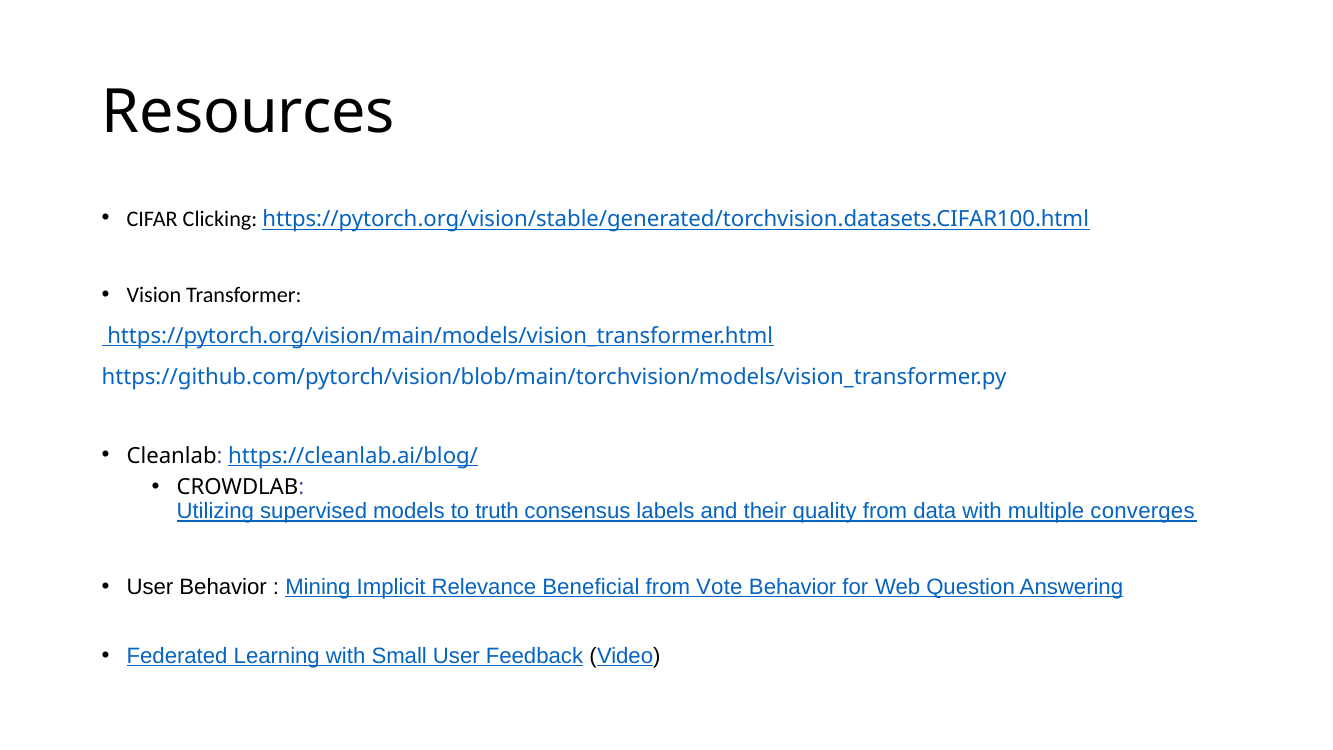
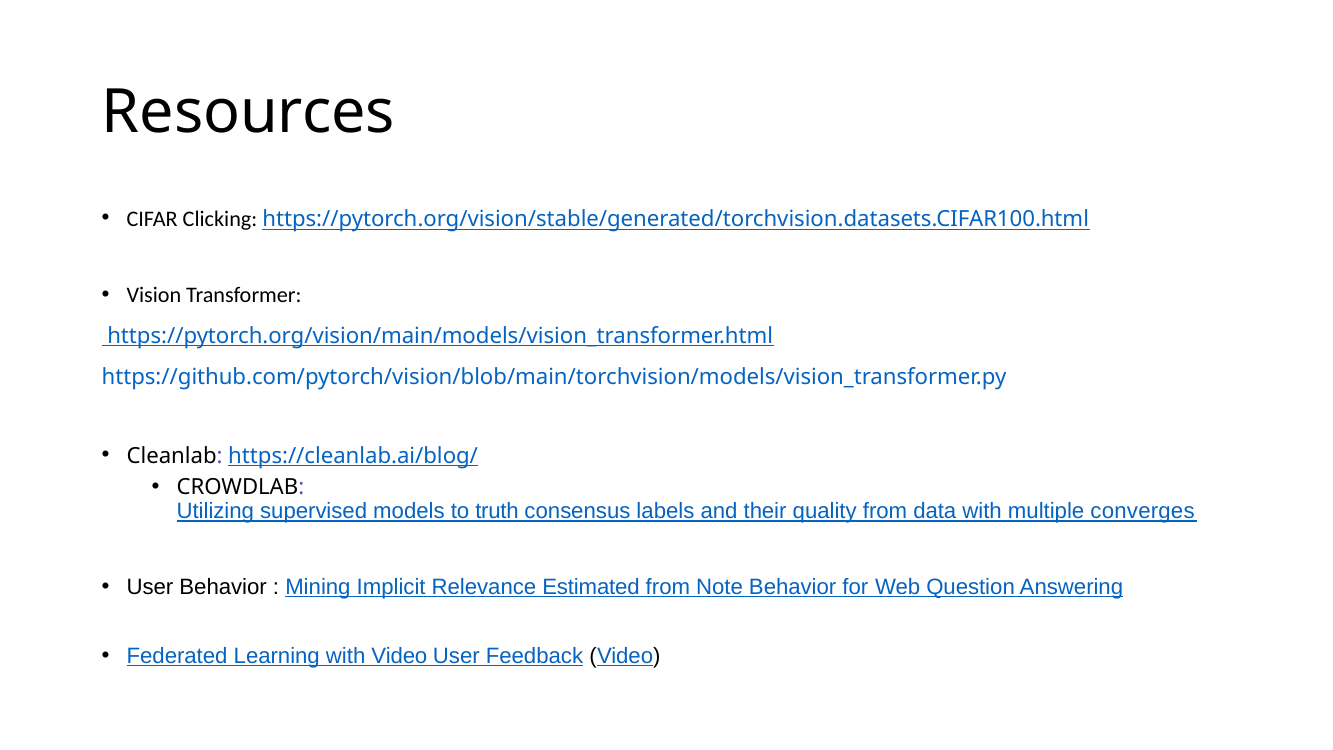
Beneficial: Beneficial -> Estimated
Vote: Vote -> Note
with Small: Small -> Video
